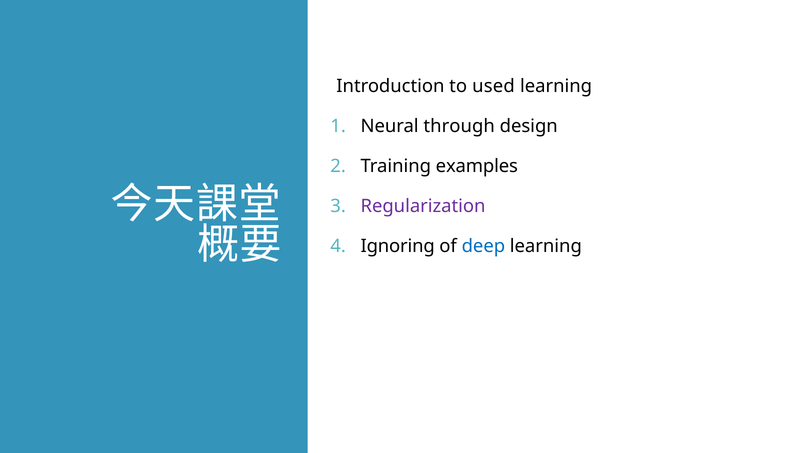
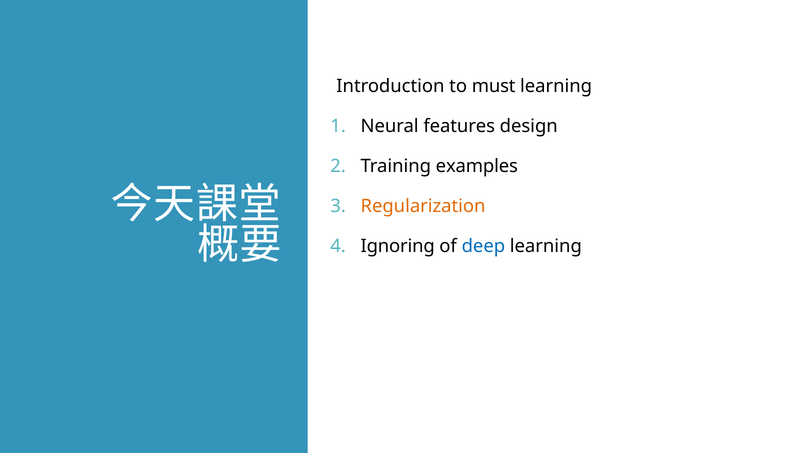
used: used -> must
through: through -> features
Regularization colour: purple -> orange
